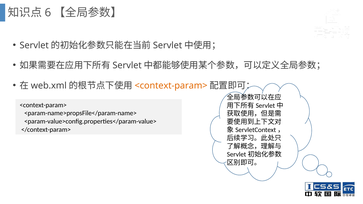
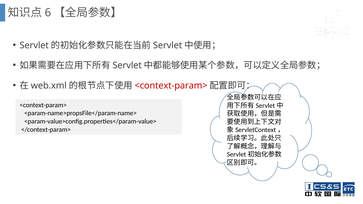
<context-param> at (171, 86) colour: orange -> red
